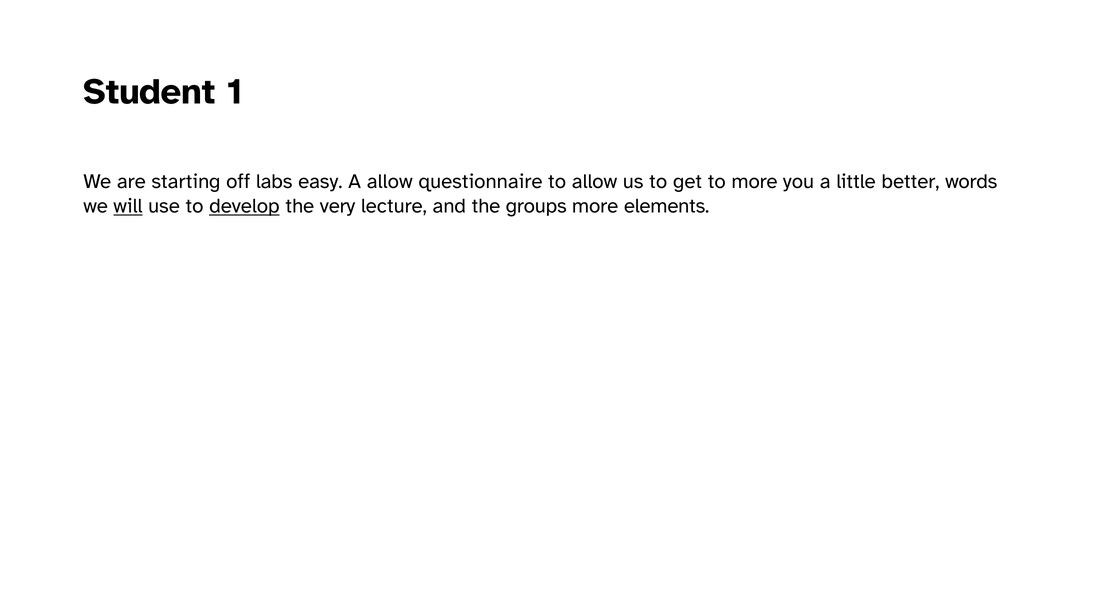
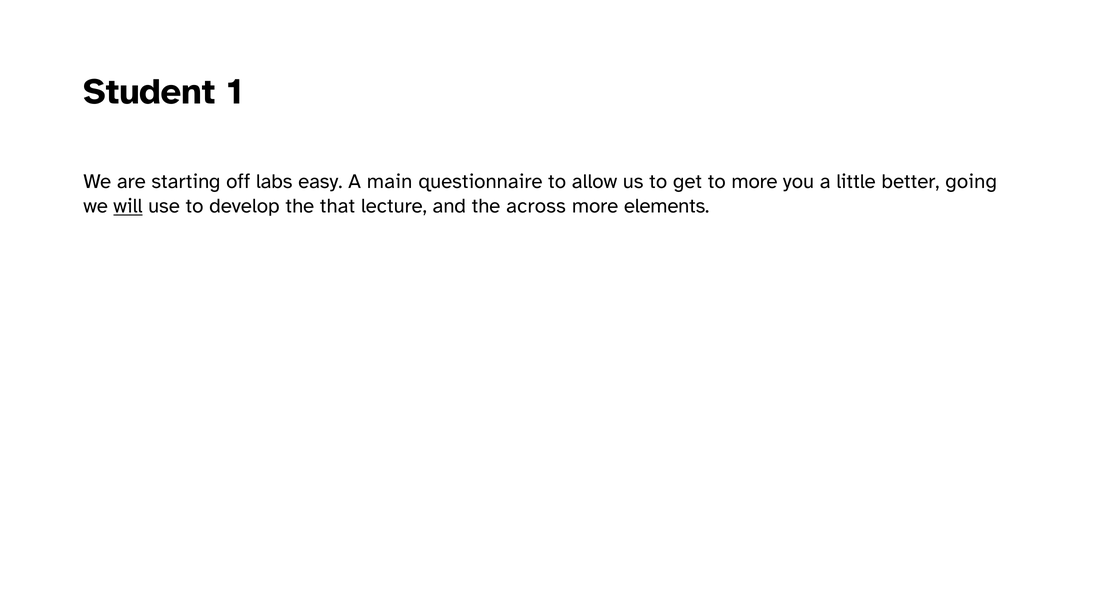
A allow: allow -> main
words: words -> going
develop underline: present -> none
very: very -> that
groups: groups -> across
